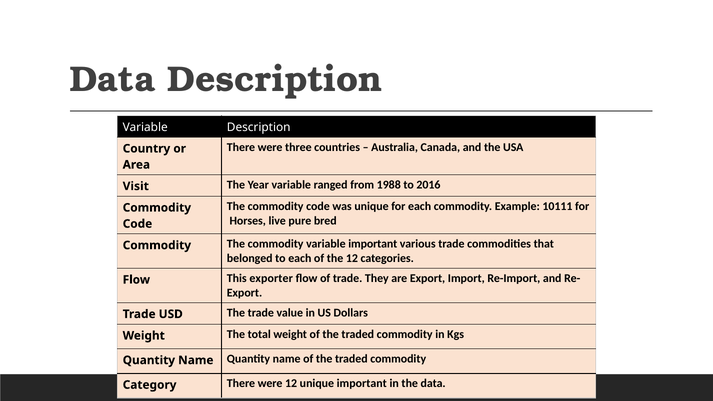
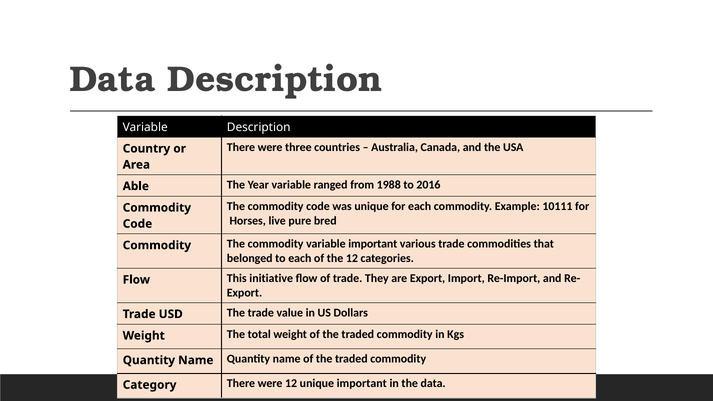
Visit: Visit -> Able
exporter: exporter -> initiative
